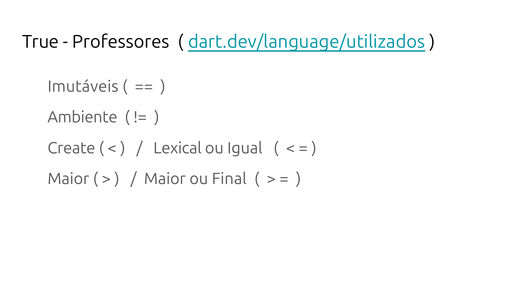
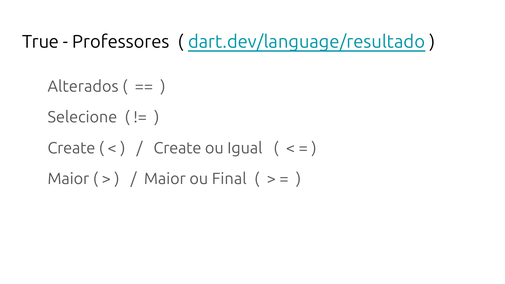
dart.dev/language/utilizados: dart.dev/language/utilizados -> dart.dev/language/resultado
Imutáveis: Imutáveis -> Alterados
Ambiente: Ambiente -> Selecione
Lexical at (177, 148): Lexical -> Create
